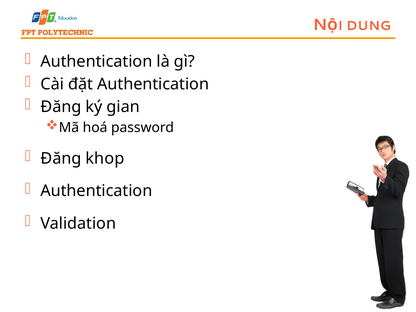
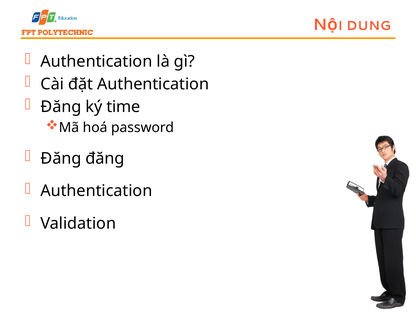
gian: gian -> time
Đăng khop: khop -> đăng
